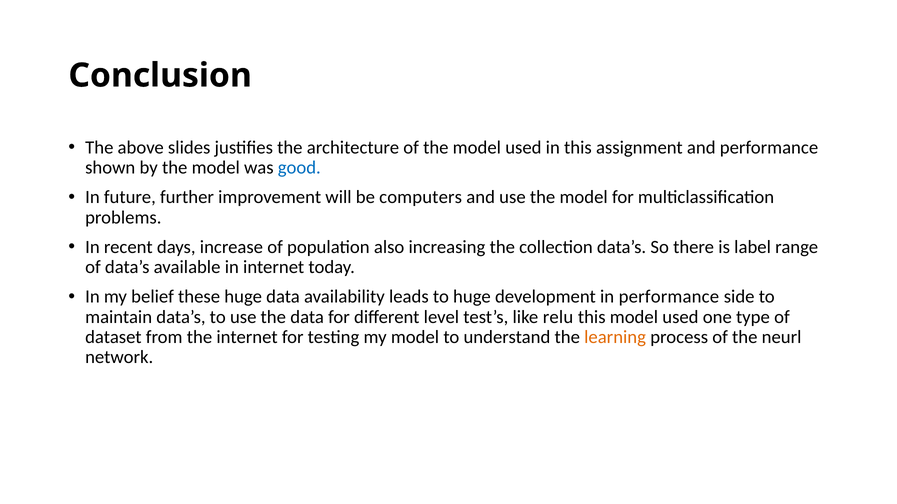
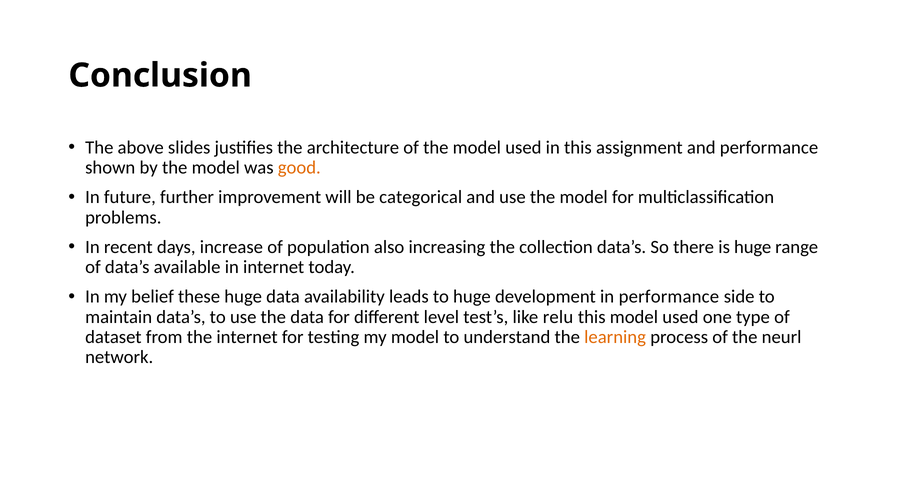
good colour: blue -> orange
computers: computers -> categorical
is label: label -> huge
